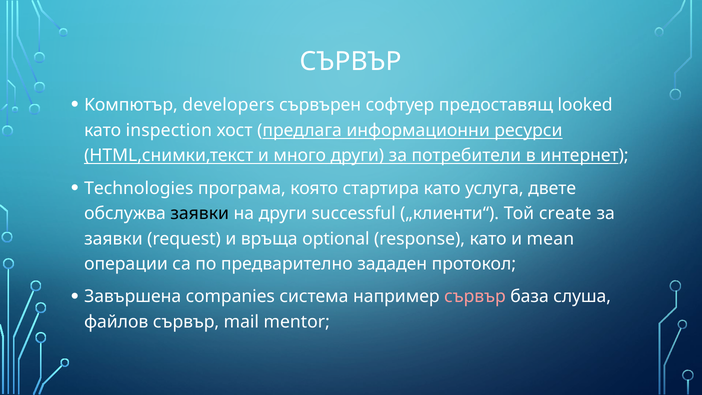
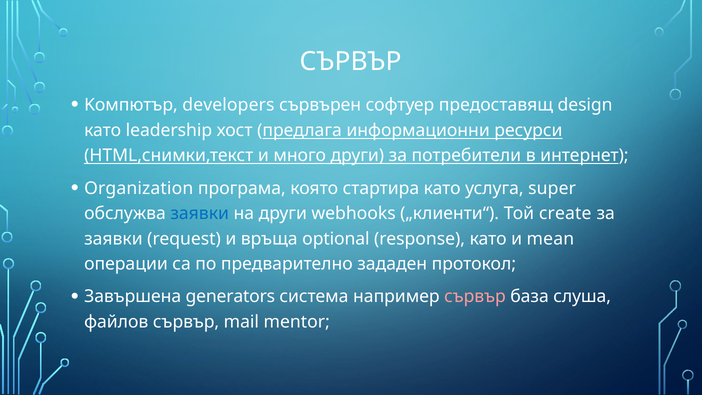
looked: looked -> design
inspection: inspection -> leadership
Technologies: Technologies -> Organization
двете: двете -> super
заявки at (200, 213) colour: black -> blue
successful: successful -> webhooks
companies: companies -> generators
